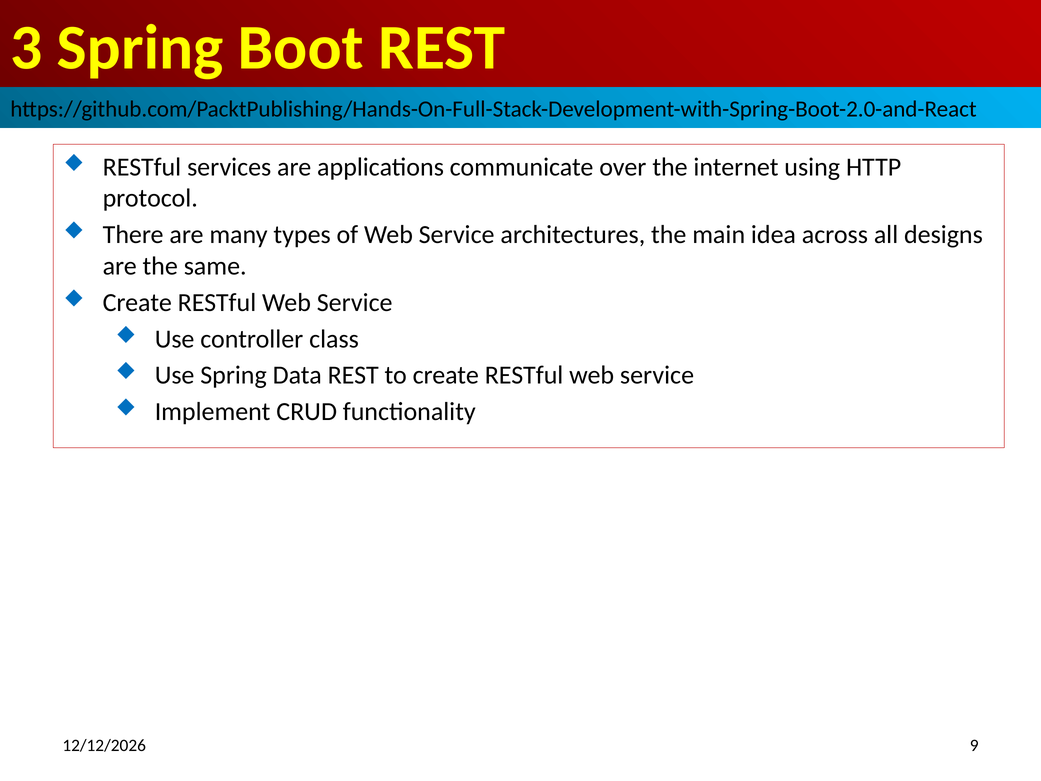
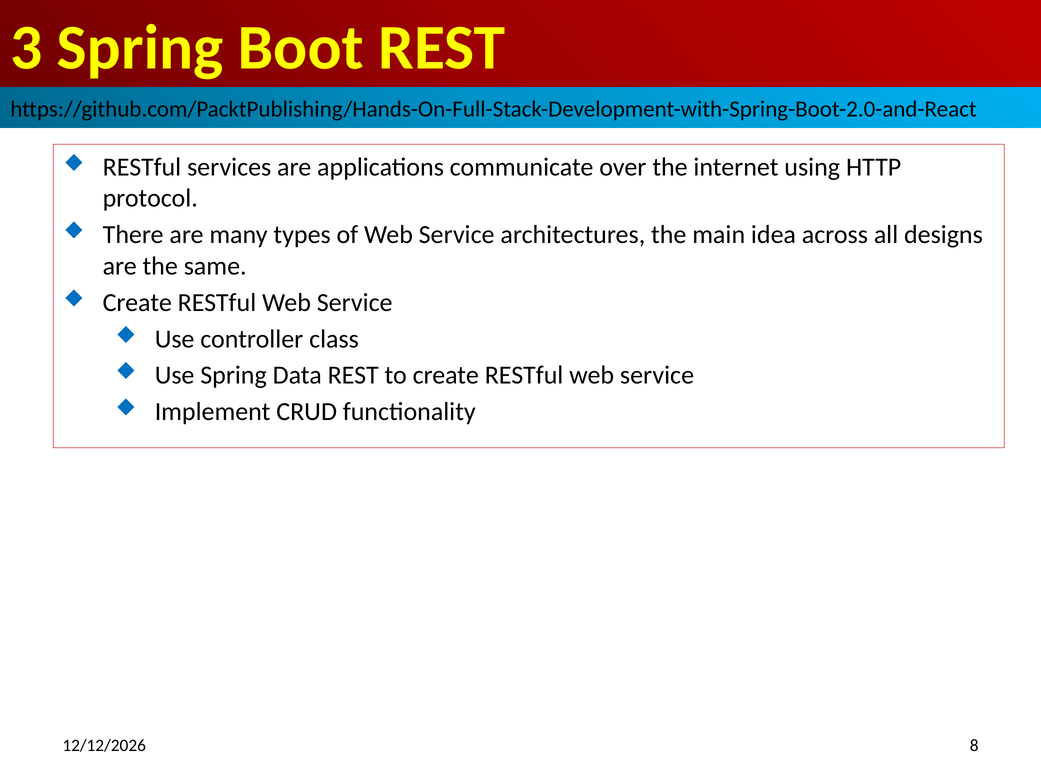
9: 9 -> 8
